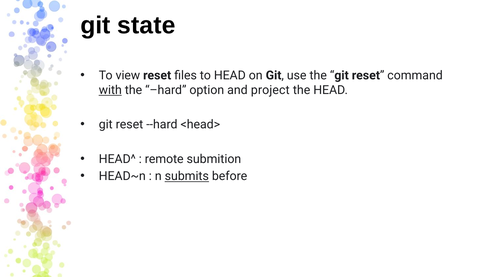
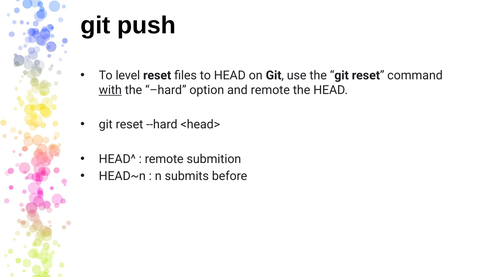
state: state -> push
view: view -> level
and project: project -> remote
submits underline: present -> none
